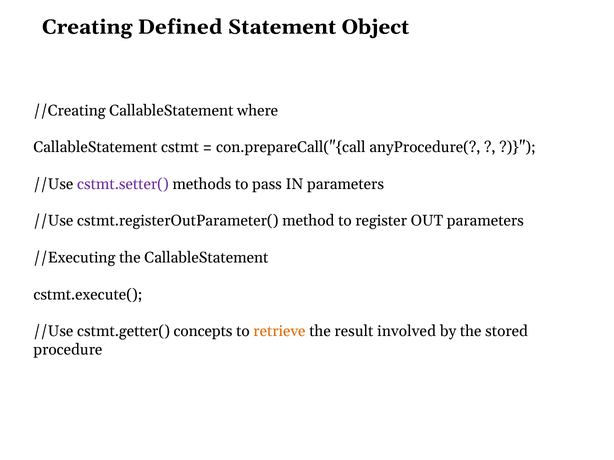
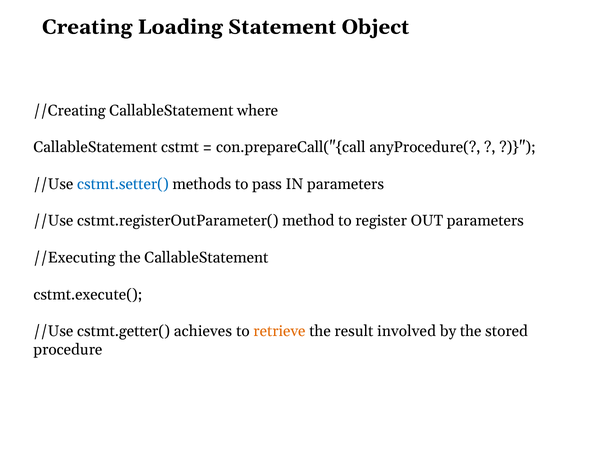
Defined: Defined -> Loading
cstmt.setter( colour: purple -> blue
concepts: concepts -> achieves
